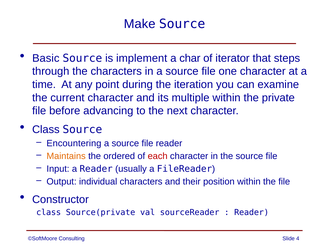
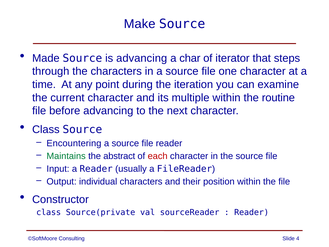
Basic: Basic -> Made
is implement: implement -> advancing
private: private -> routine
Maintains colour: orange -> green
ordered: ordered -> abstract
